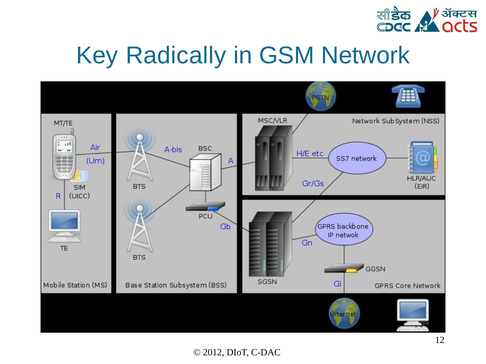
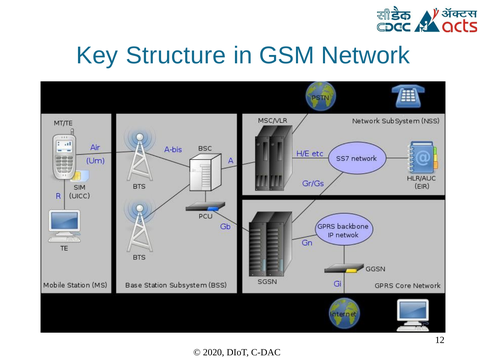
Radically: Radically -> Structure
2012: 2012 -> 2020
